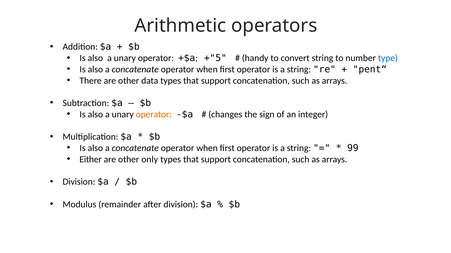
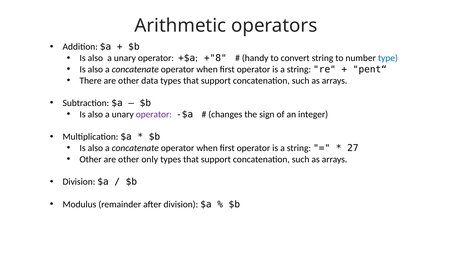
+"5: +"5 -> +"8
operator at (154, 115) colour: orange -> purple
99: 99 -> 27
Either at (91, 160): Either -> Other
